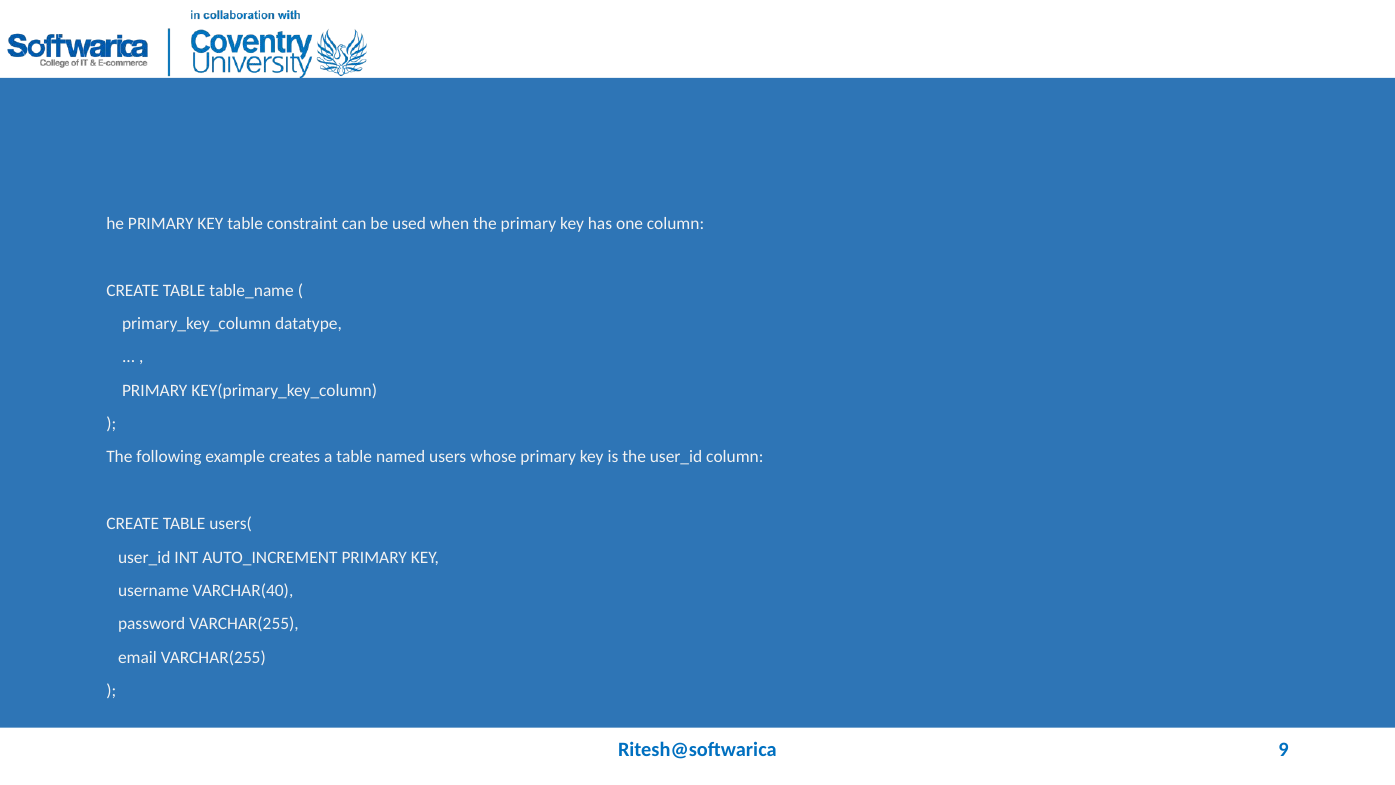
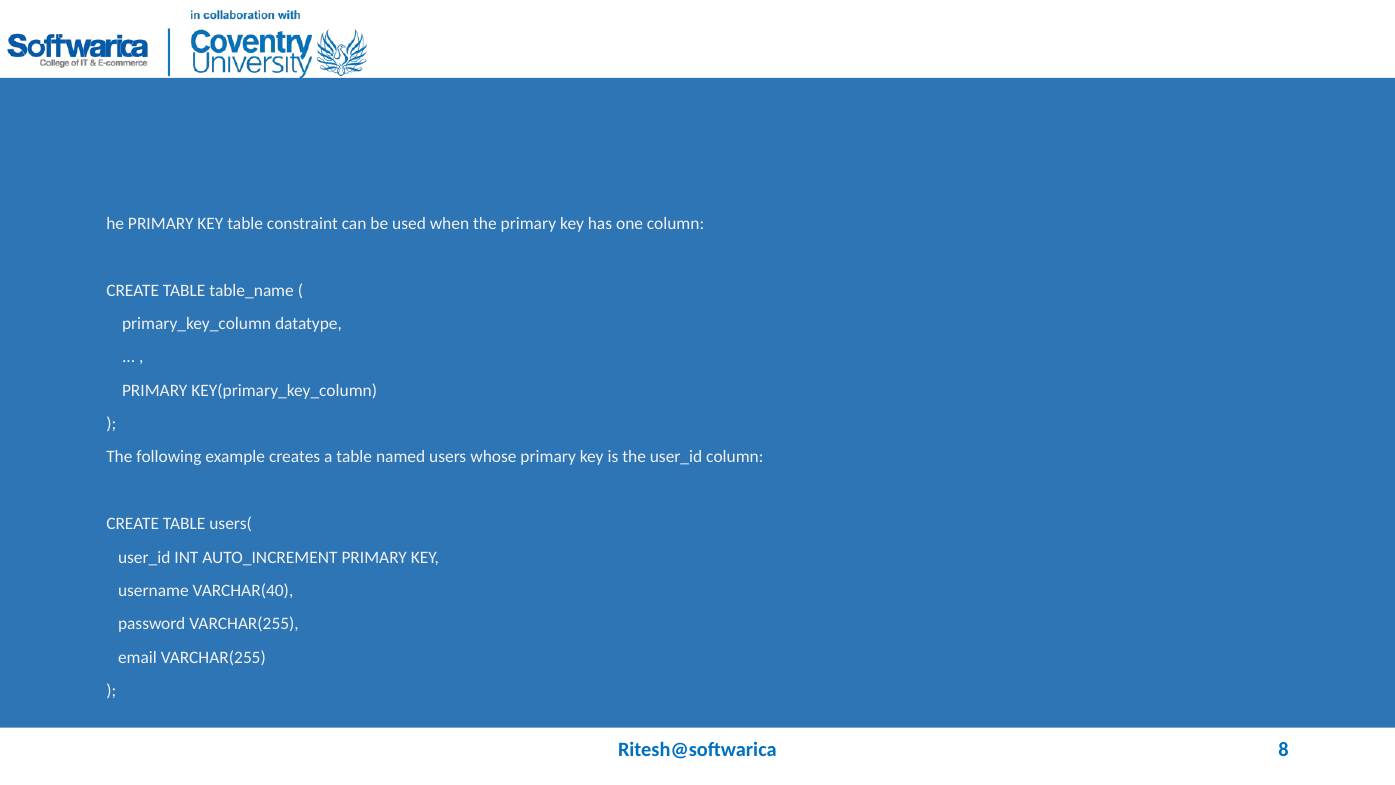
9: 9 -> 8
